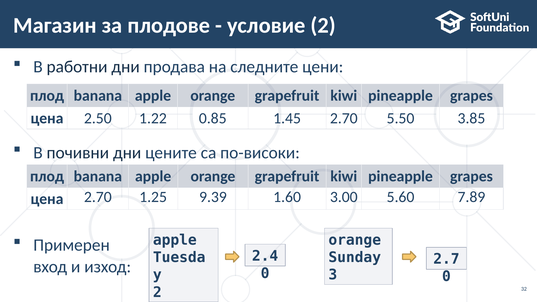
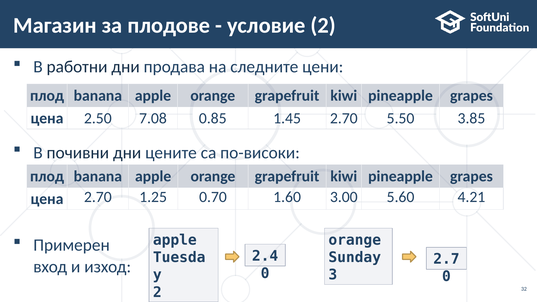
1.22: 1.22 -> 7.08
9.39: 9.39 -> 0.70
7.89: 7.89 -> 4.21
